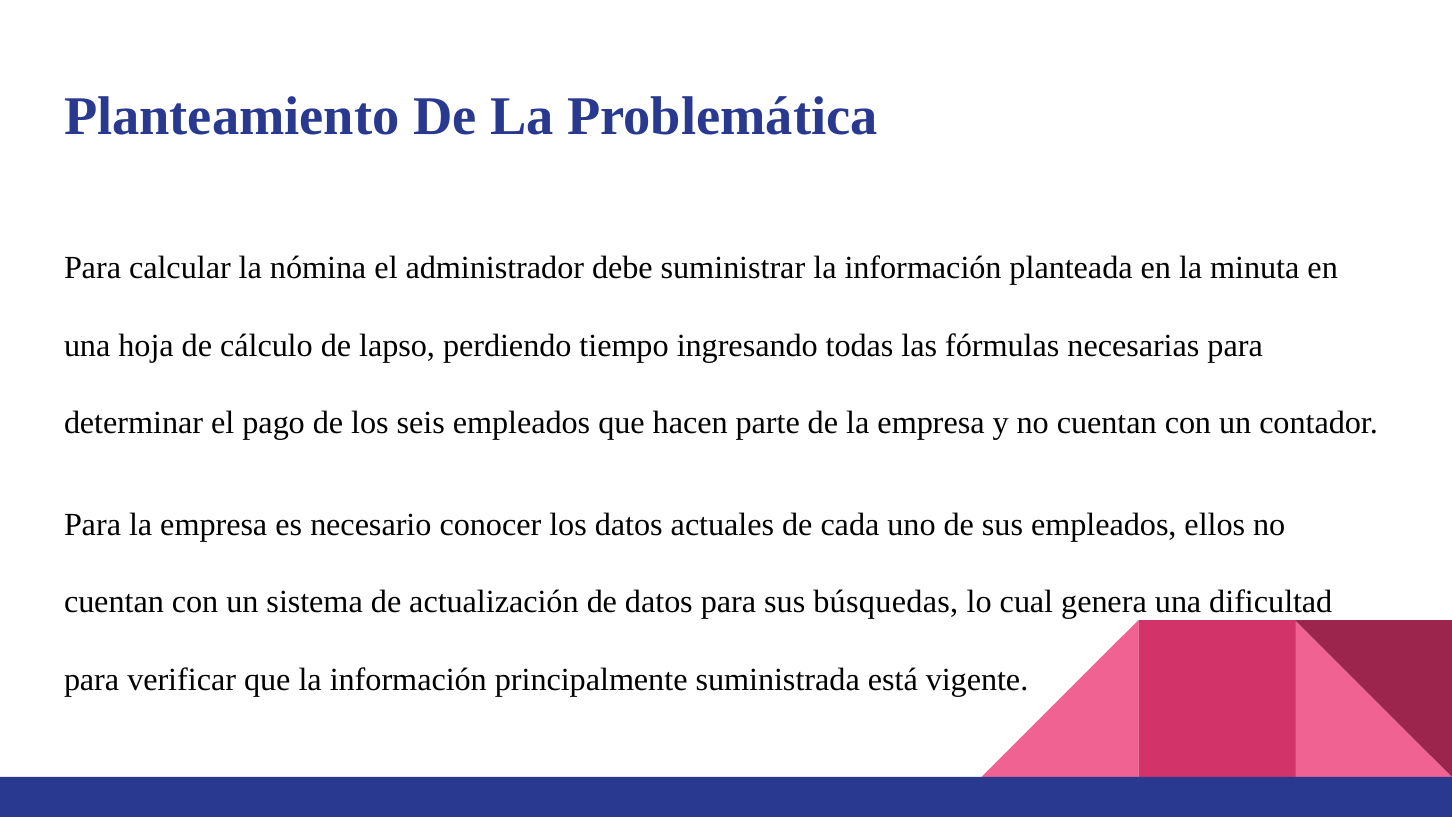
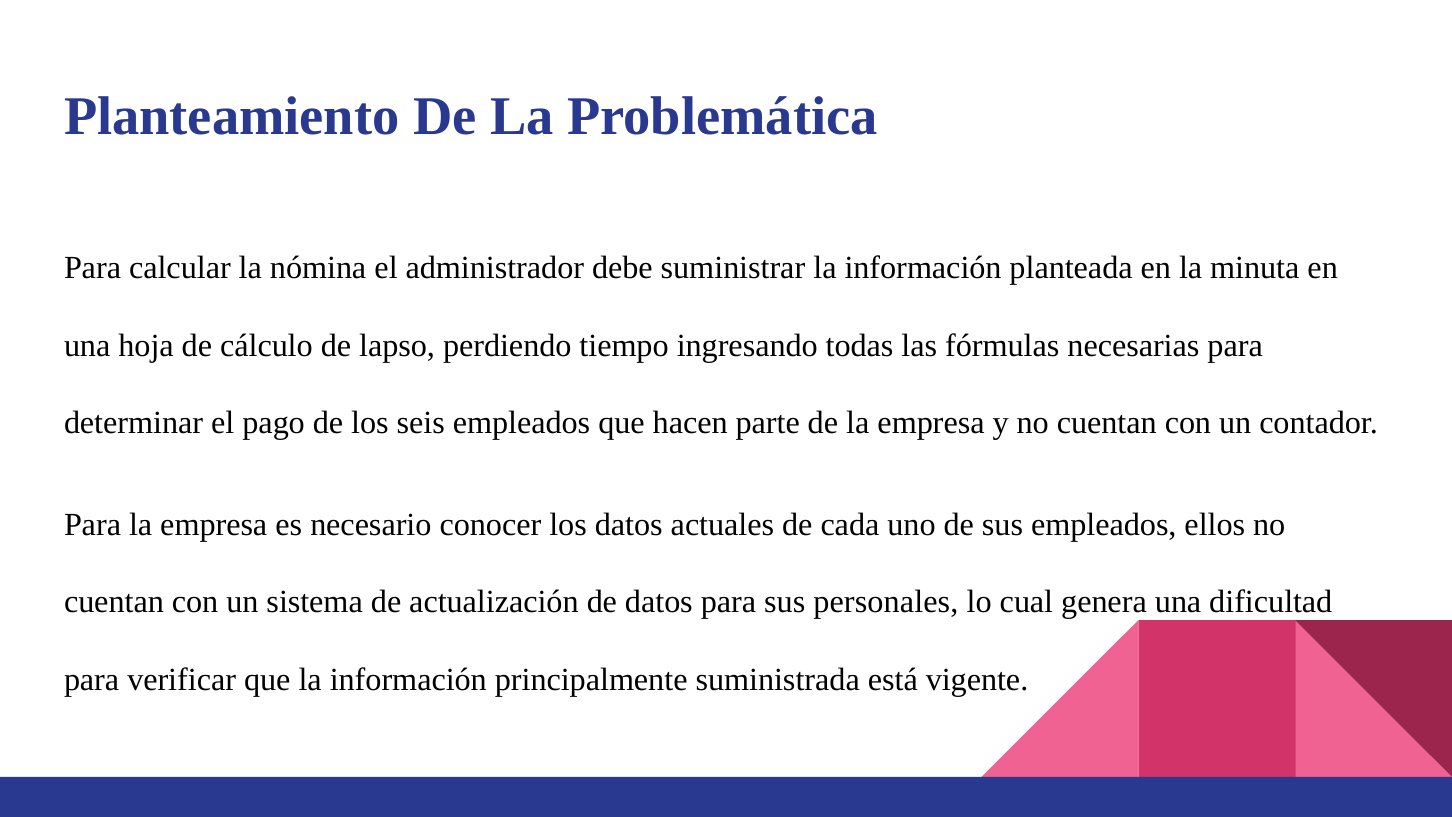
búsquedas: búsquedas -> personales
